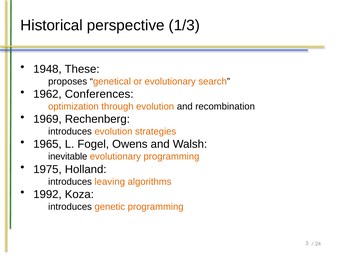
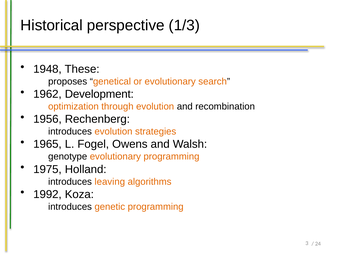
Conferences: Conferences -> Development
1969: 1969 -> 1956
inevitable: inevitable -> genotype
